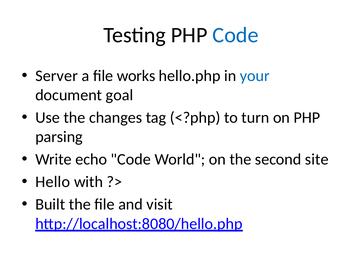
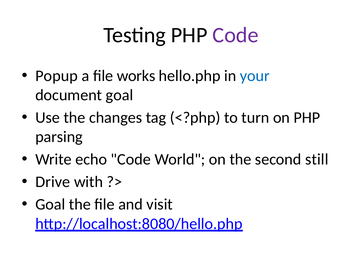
Code at (235, 35) colour: blue -> purple
Server: Server -> Popup
site: site -> still
Hello: Hello -> Drive
Built at (50, 205): Built -> Goal
